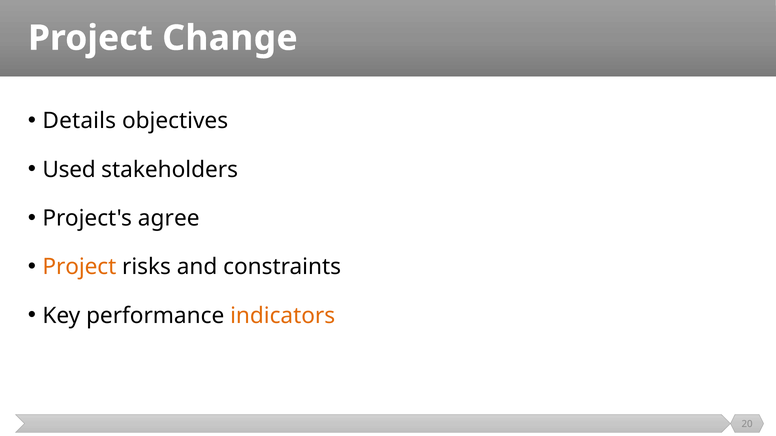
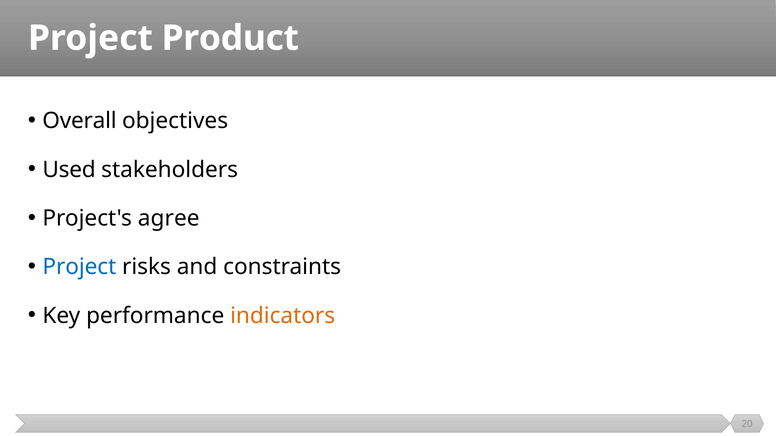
Change: Change -> Product
Details: Details -> Overall
Project at (79, 267) colour: orange -> blue
